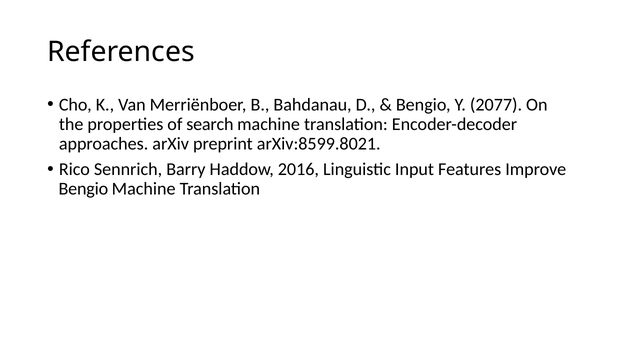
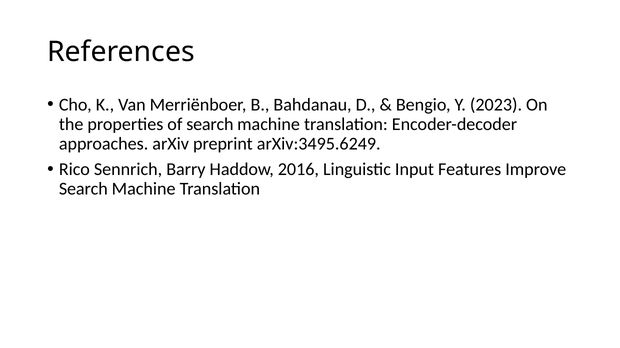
2077: 2077 -> 2023
arXiv:8599.8021: arXiv:8599.8021 -> arXiv:3495.6249
Bengio at (83, 189): Bengio -> Search
